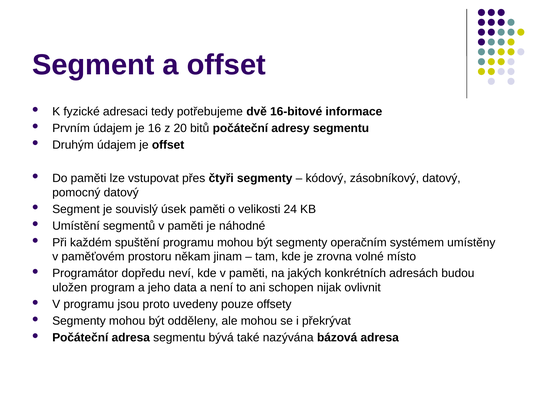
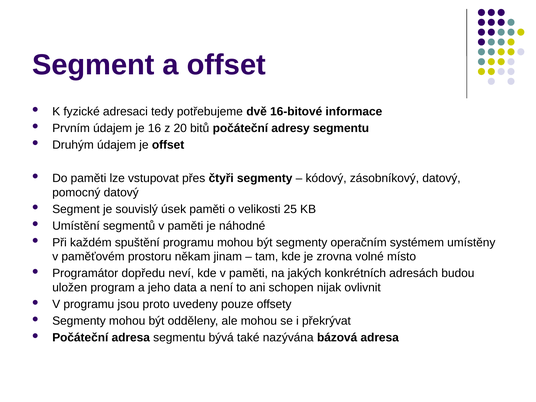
24: 24 -> 25
